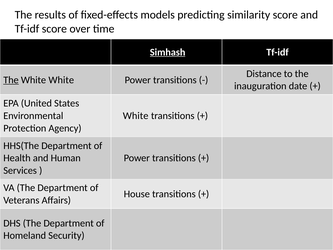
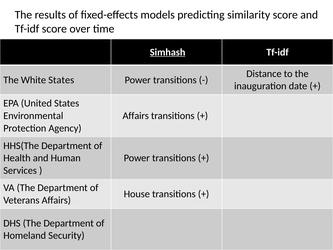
The at (11, 80) underline: present -> none
White White: White -> States
White at (136, 116): White -> Affairs
